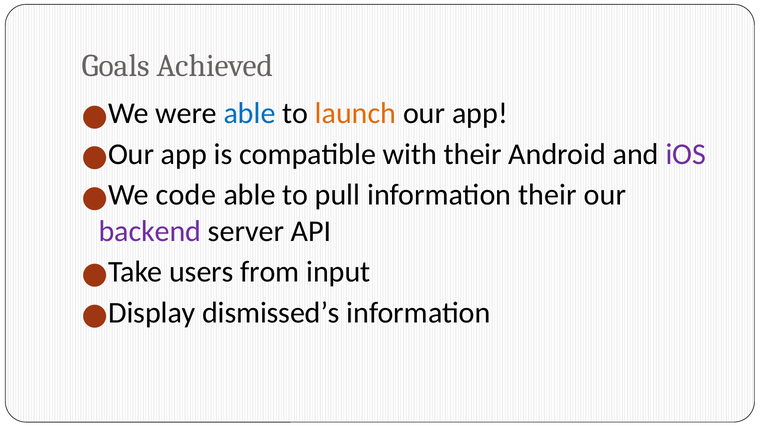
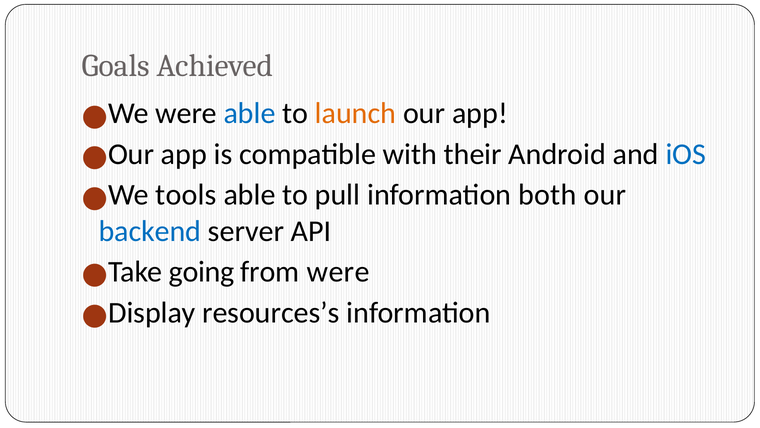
iOS colour: purple -> blue
code: code -> tools
information their: their -> both
backend colour: purple -> blue
users: users -> going
from input: input -> were
dismissed’s: dismissed’s -> resources’s
